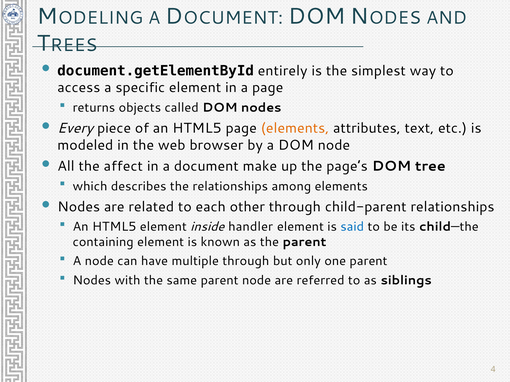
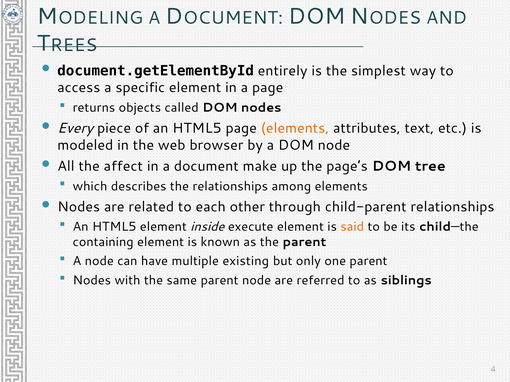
handler: handler -> execute
said colour: blue -> orange
multiple through: through -> existing
